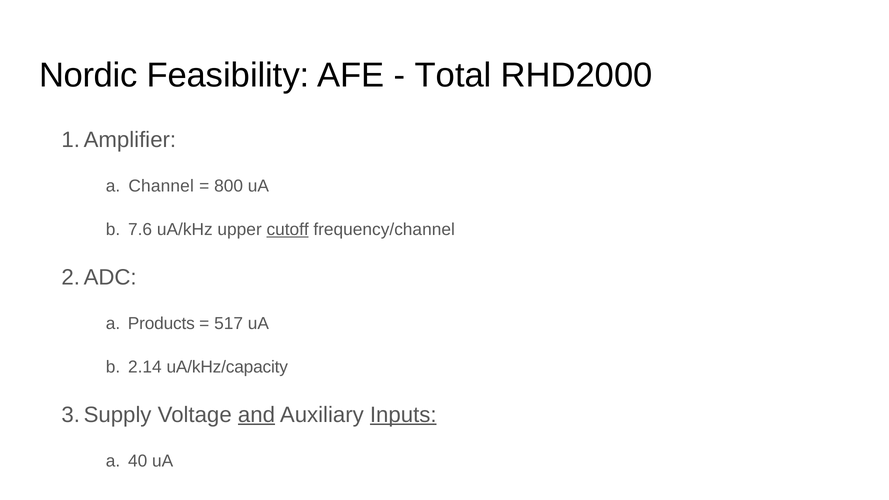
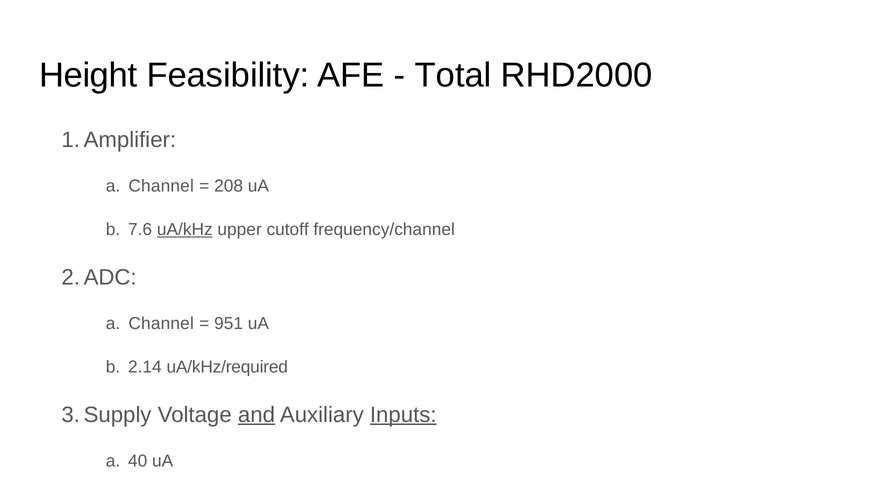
Nordic: Nordic -> Height
800: 800 -> 208
uA/kHz underline: none -> present
cutoff underline: present -> none
Products at (161, 324): Products -> Channel
517: 517 -> 951
uA/kHz/capacity: uA/kHz/capacity -> uA/kHz/required
